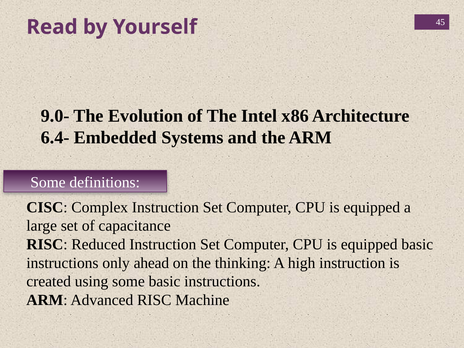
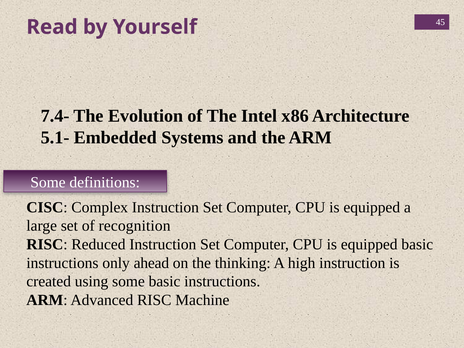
9.0-: 9.0- -> 7.4-
6.4-: 6.4- -> 5.1-
capacitance: capacitance -> recognition
